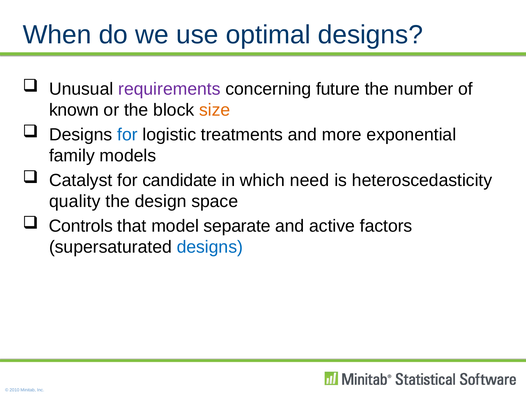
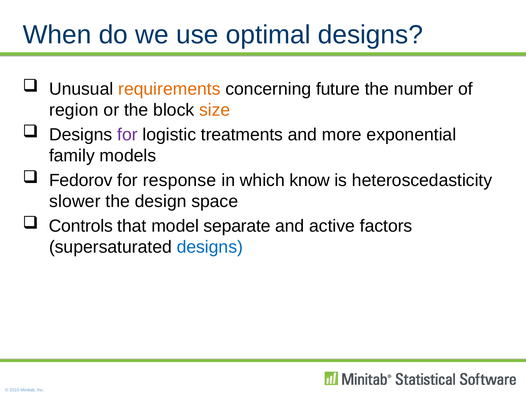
requirements colour: purple -> orange
known: known -> region
for at (127, 134) colour: blue -> purple
Catalyst: Catalyst -> Fedorov
candidate: candidate -> response
need: need -> know
quality: quality -> slower
